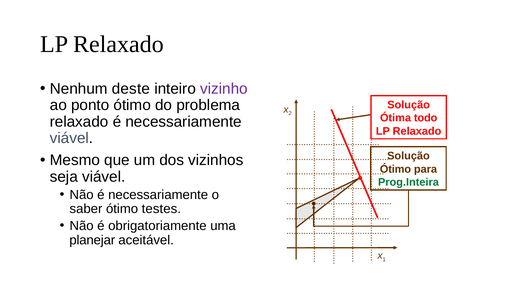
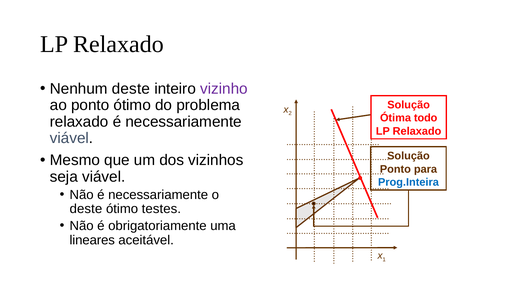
Ótimo at (395, 169): Ótimo -> Ponto
Prog.Inteira colour: green -> blue
saber at (86, 209): saber -> deste
planejar: planejar -> lineares
